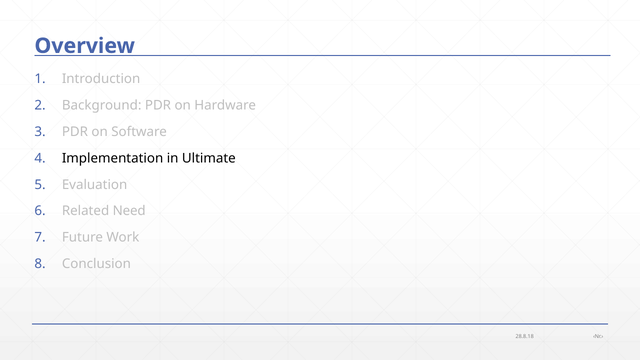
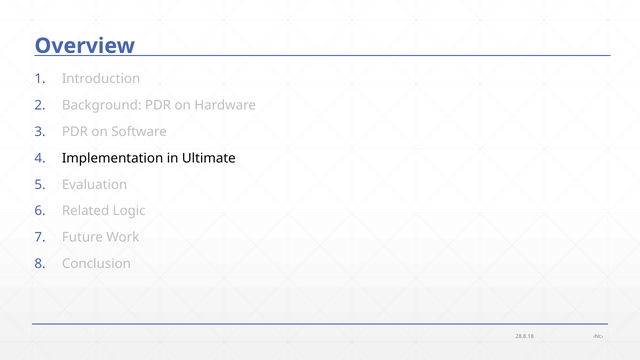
Need: Need -> Logic
